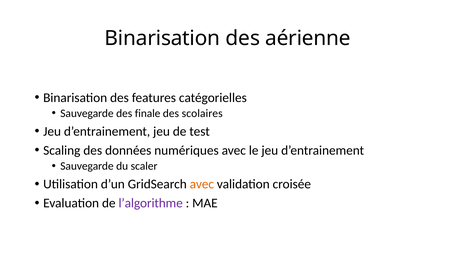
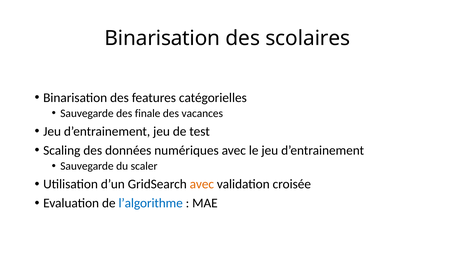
aérienne: aérienne -> scolaires
scolaires: scolaires -> vacances
l’algorithme colour: purple -> blue
